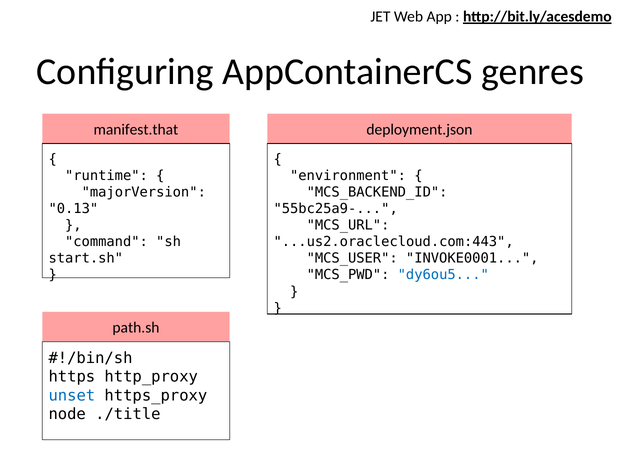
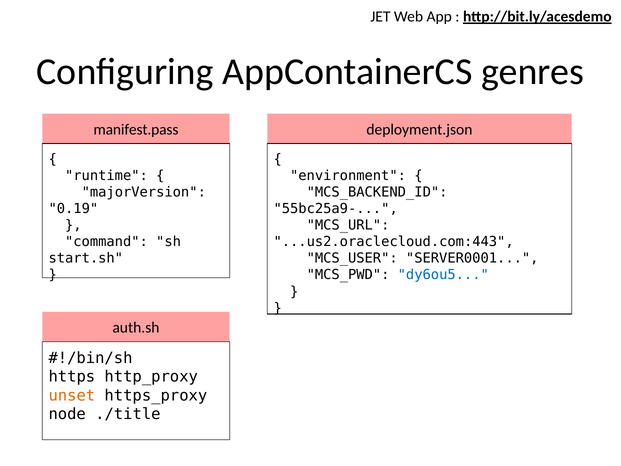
manifest.that: manifest.that -> manifest.pass
0.13: 0.13 -> 0.19
INVOKE0001: INVOKE0001 -> SERVER0001
path.sh: path.sh -> auth.sh
unset colour: blue -> orange
